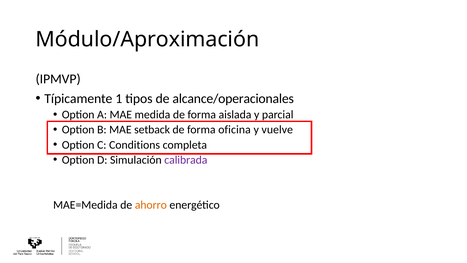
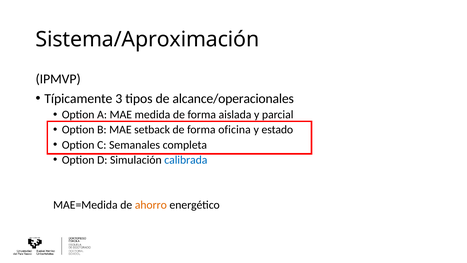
Módulo/Aproximación: Módulo/Aproximación -> Sistema/Aproximación
1: 1 -> 3
vuelve: vuelve -> estado
Conditions: Conditions -> Semanales
calibrada colour: purple -> blue
